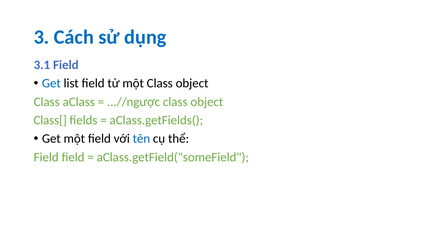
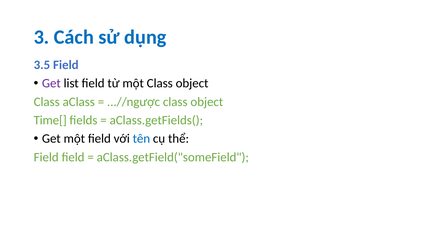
3.1: 3.1 -> 3.5
Get at (51, 84) colour: blue -> purple
Class[: Class[ -> Time[
